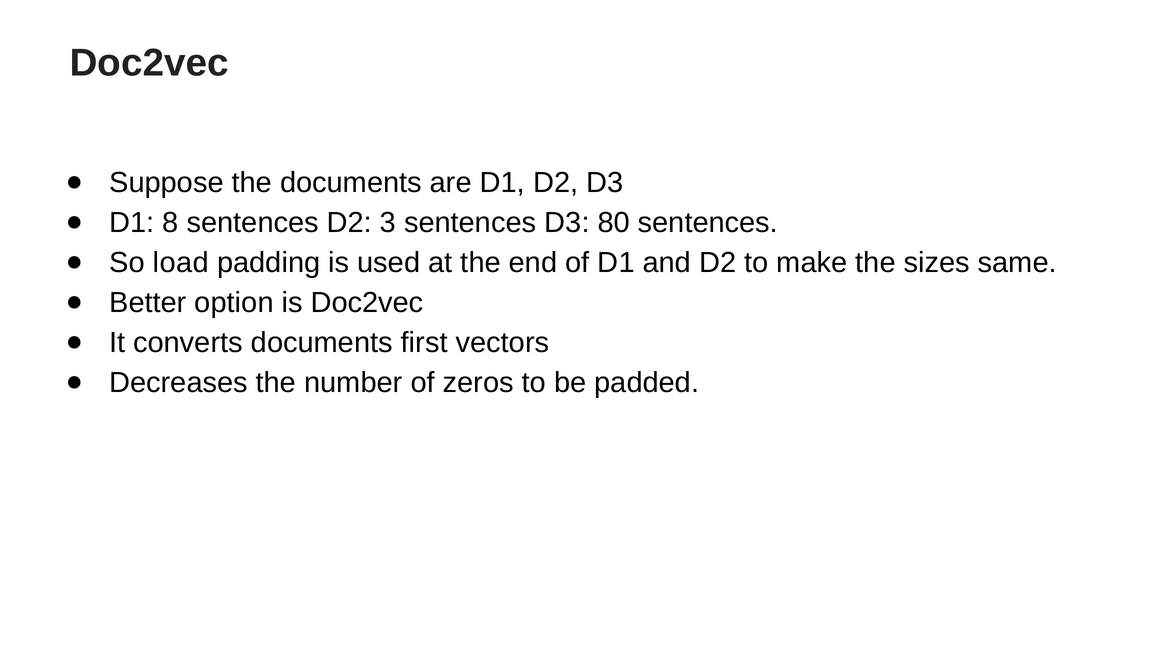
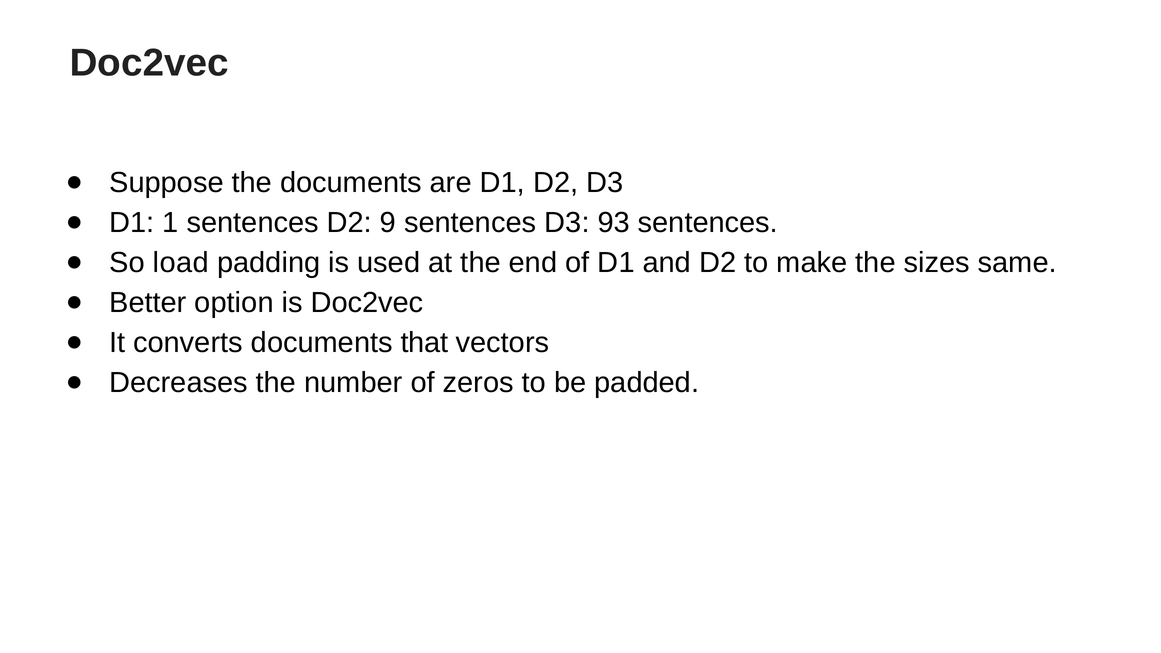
8: 8 -> 1
3: 3 -> 9
80: 80 -> 93
first: first -> that
